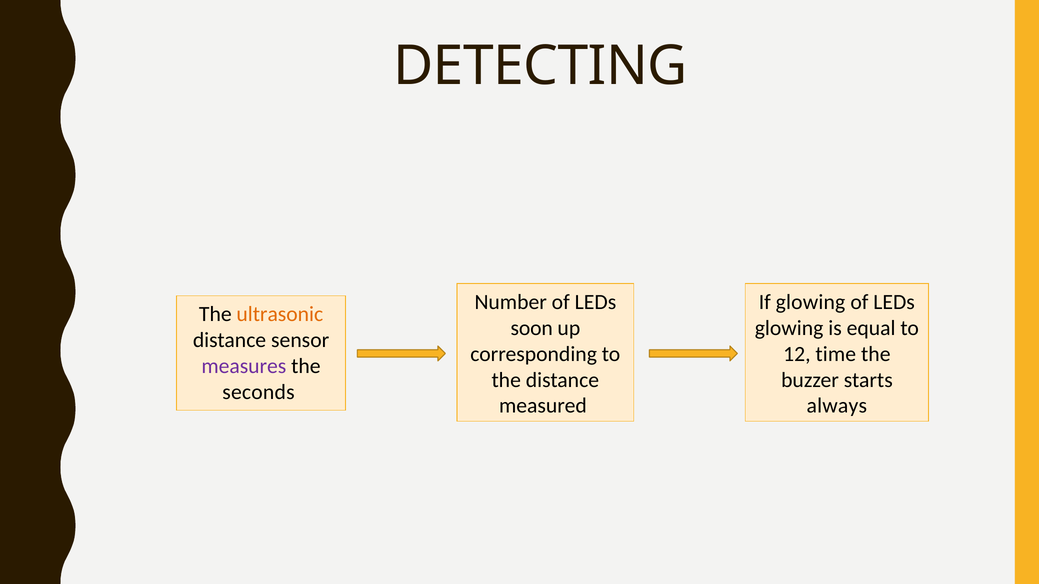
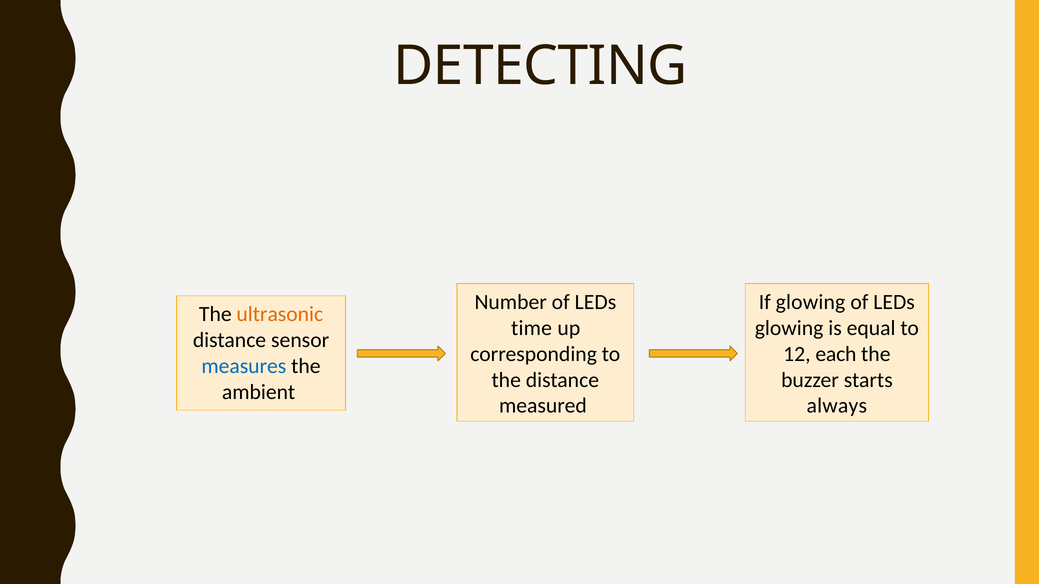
soon: soon -> time
time: time -> each
measures colour: purple -> blue
seconds: seconds -> ambient
